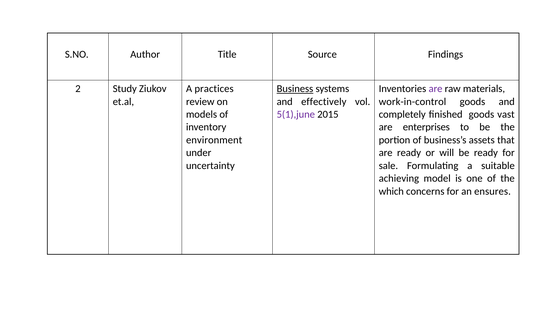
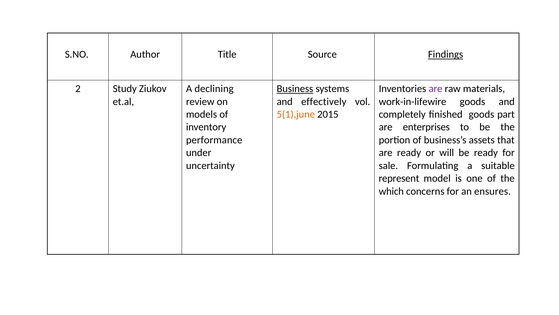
Findings underline: none -> present
practices: practices -> declining
work-in-control: work-in-control -> work-in-lifewire
5(1),june colour: purple -> orange
vast: vast -> part
environment: environment -> performance
achieving: achieving -> represent
